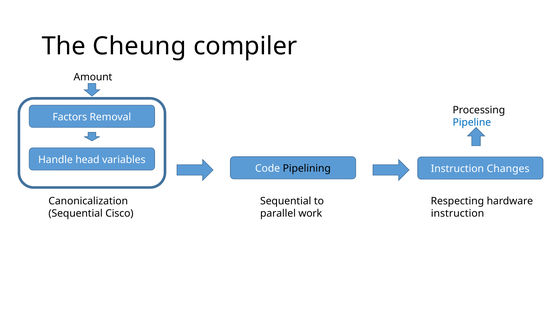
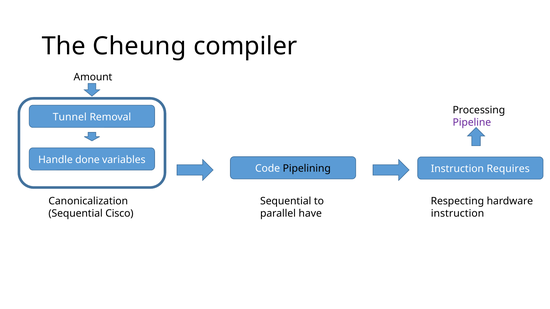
Factors: Factors -> Tunnel
Pipeline colour: blue -> purple
head: head -> done
Changes: Changes -> Requires
work: work -> have
